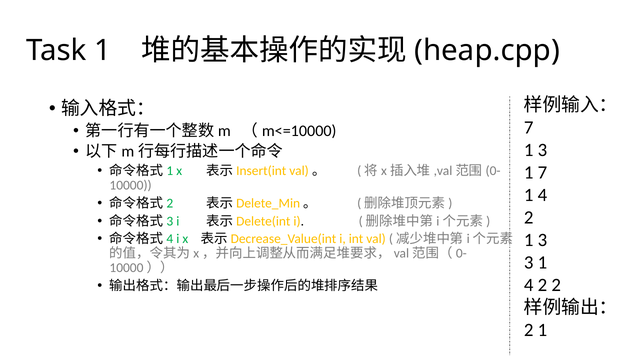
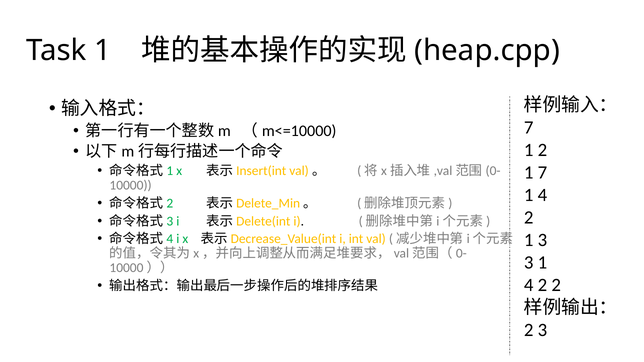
3 at (542, 150): 3 -> 2
1 at (542, 330): 1 -> 3
